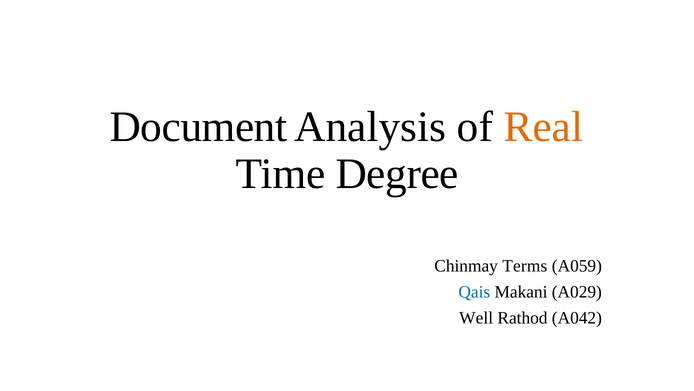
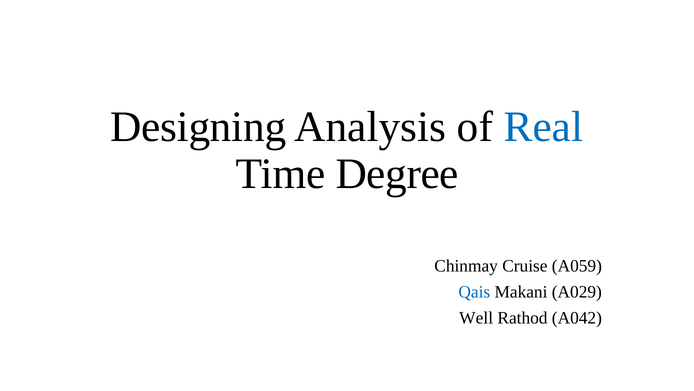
Document: Document -> Designing
Real colour: orange -> blue
Terms: Terms -> Cruise
